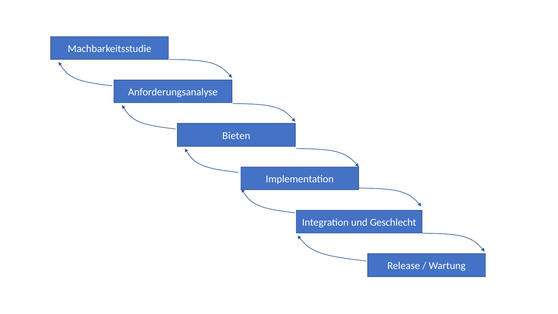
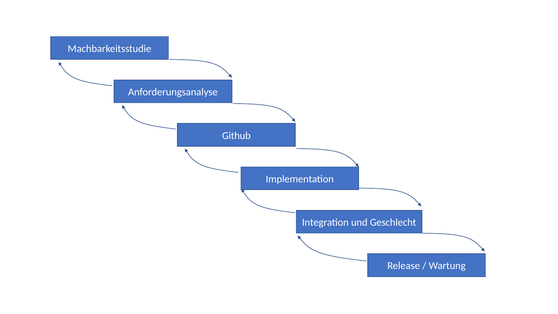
Bieten: Bieten -> Github
